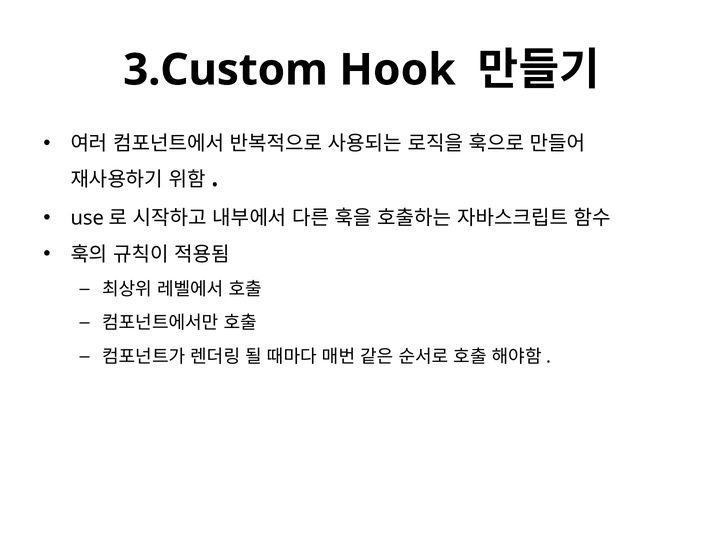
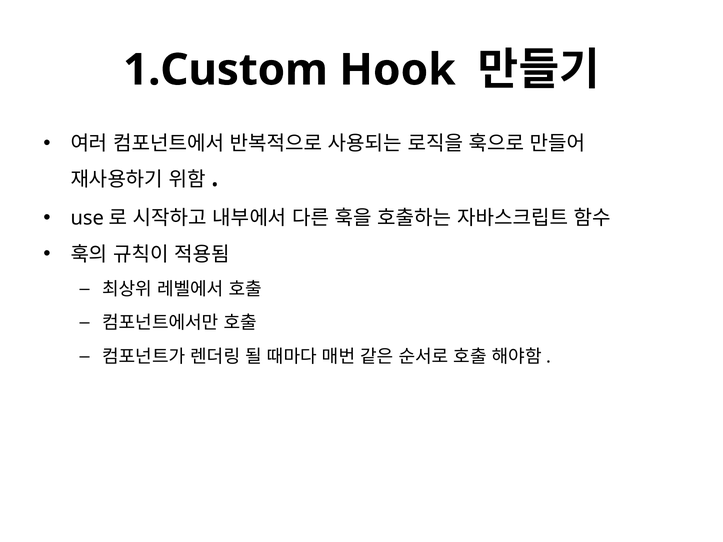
3.Custom: 3.Custom -> 1.Custom
